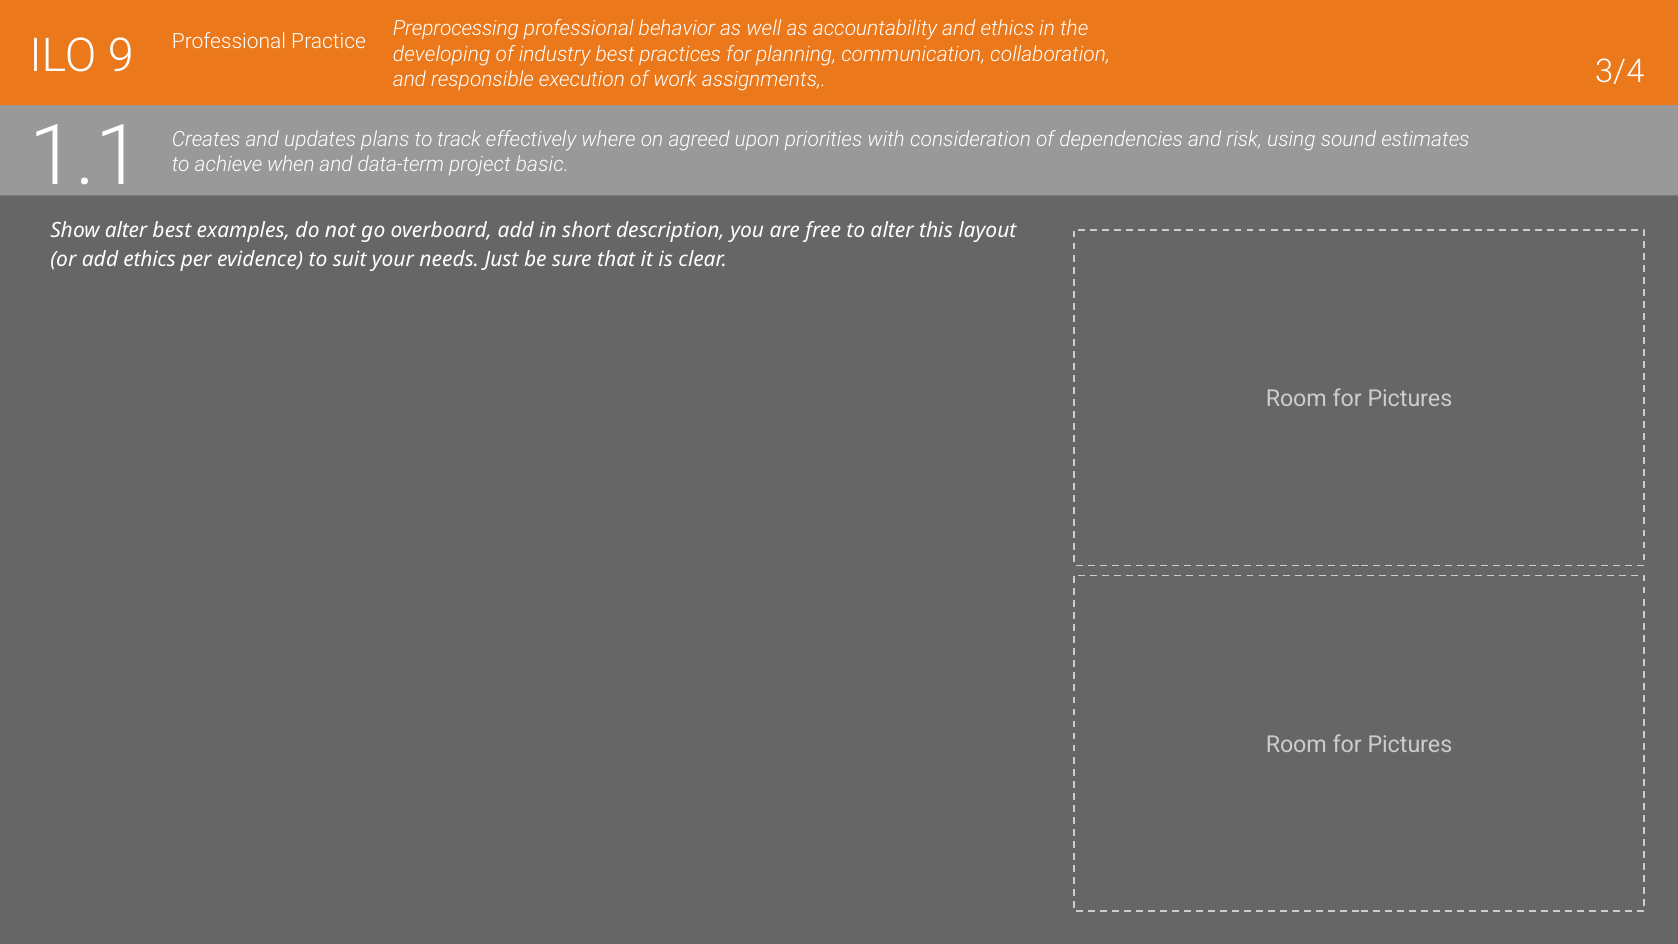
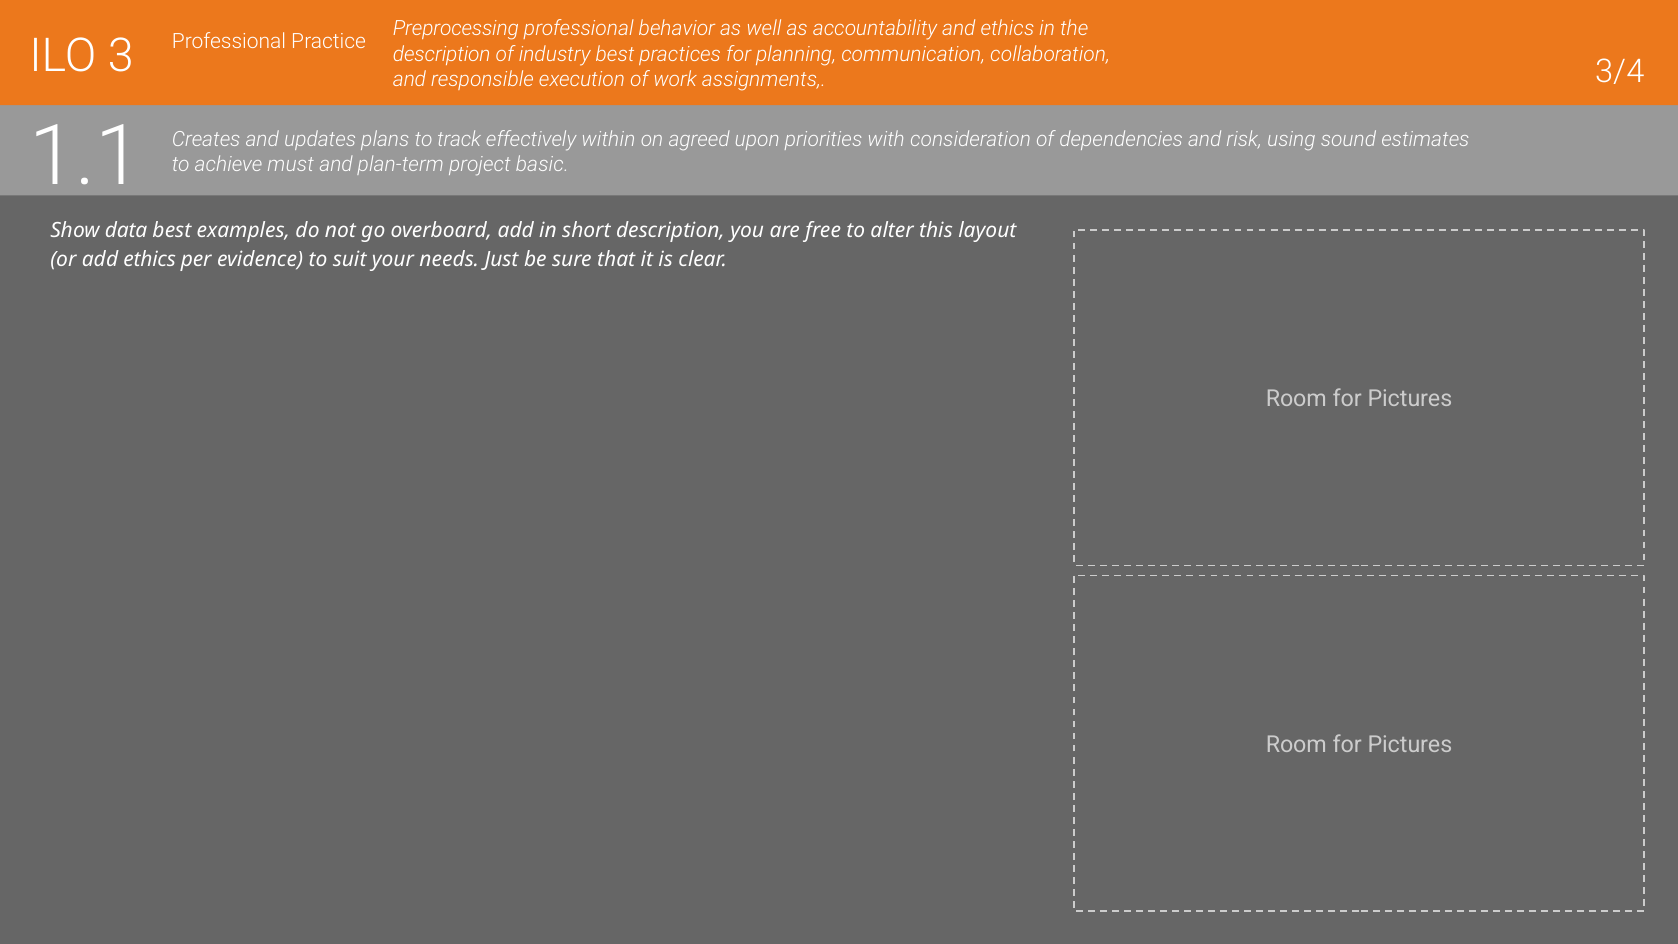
9: 9 -> 3
developing at (442, 54): developing -> description
where: where -> within
when: when -> must
data-term: data-term -> plan-term
Show alter: alter -> data
